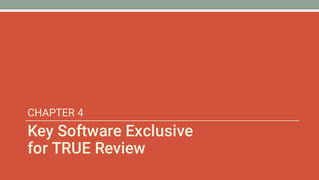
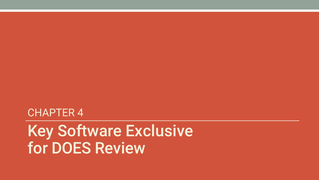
TRUE: TRUE -> DOES
